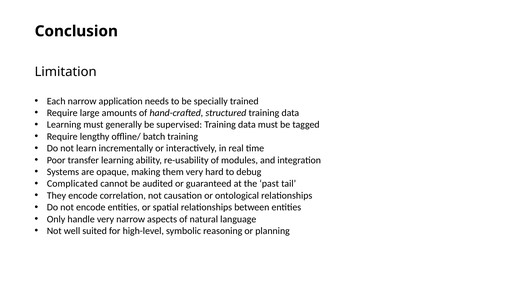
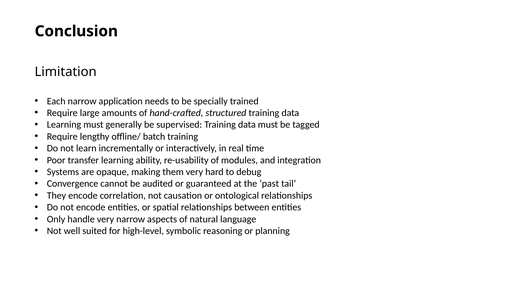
Complicated: Complicated -> Convergence
